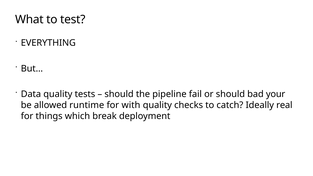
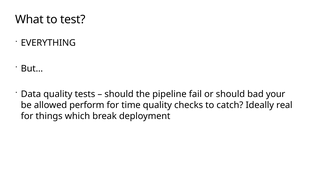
runtime: runtime -> perform
with: with -> time
